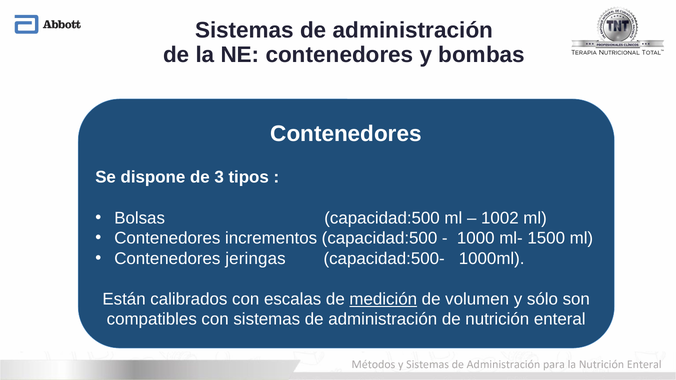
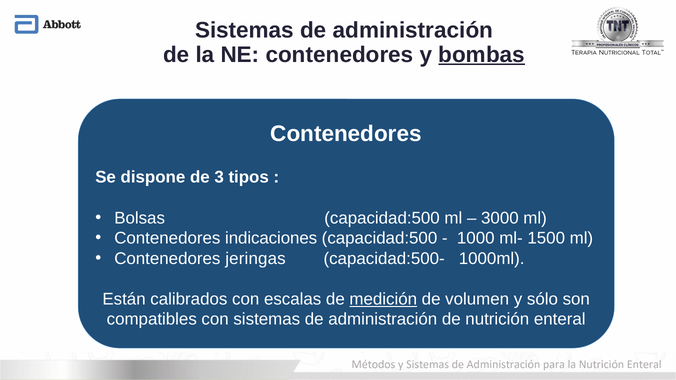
bombas underline: none -> present
1002: 1002 -> 3000
incrementos: incrementos -> indicaciones
